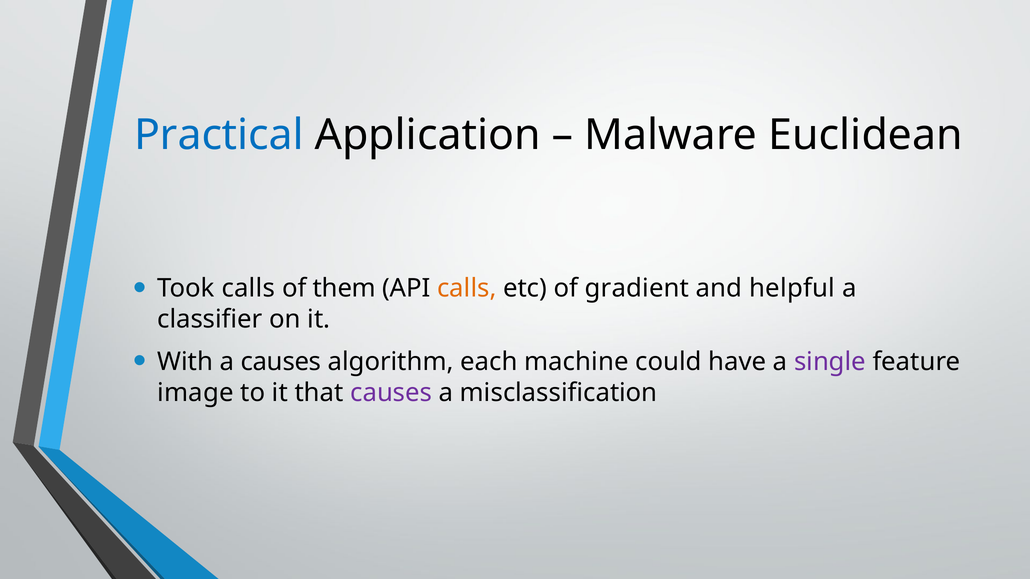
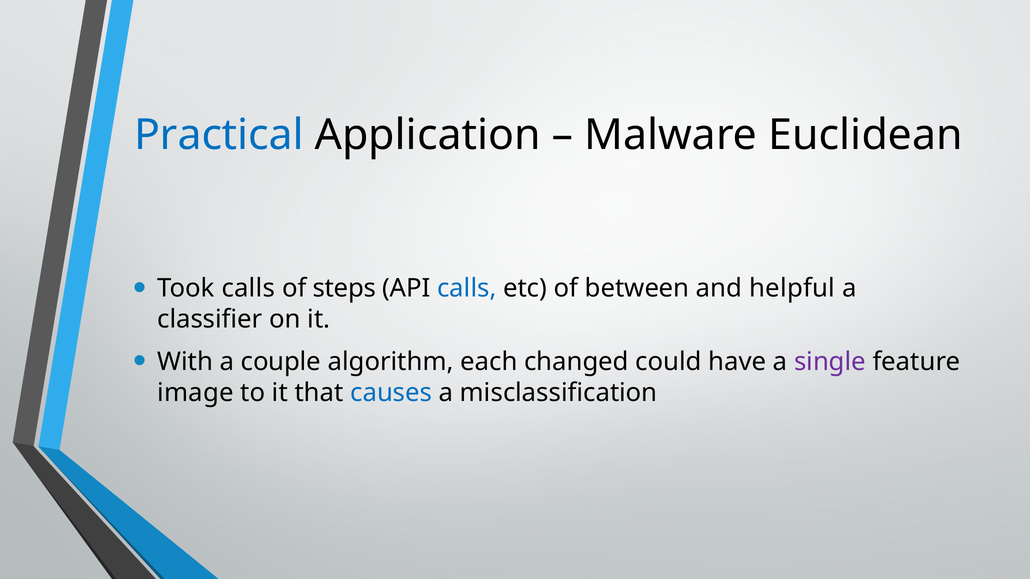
them: them -> steps
calls at (467, 289) colour: orange -> blue
gradient: gradient -> between
a causes: causes -> couple
machine: machine -> changed
causes at (391, 393) colour: purple -> blue
